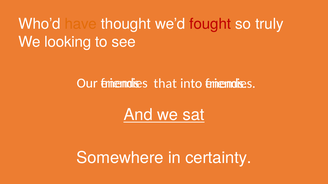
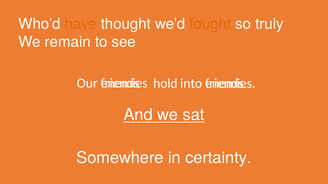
fought colour: red -> orange
looking: looking -> remain
that: that -> hold
